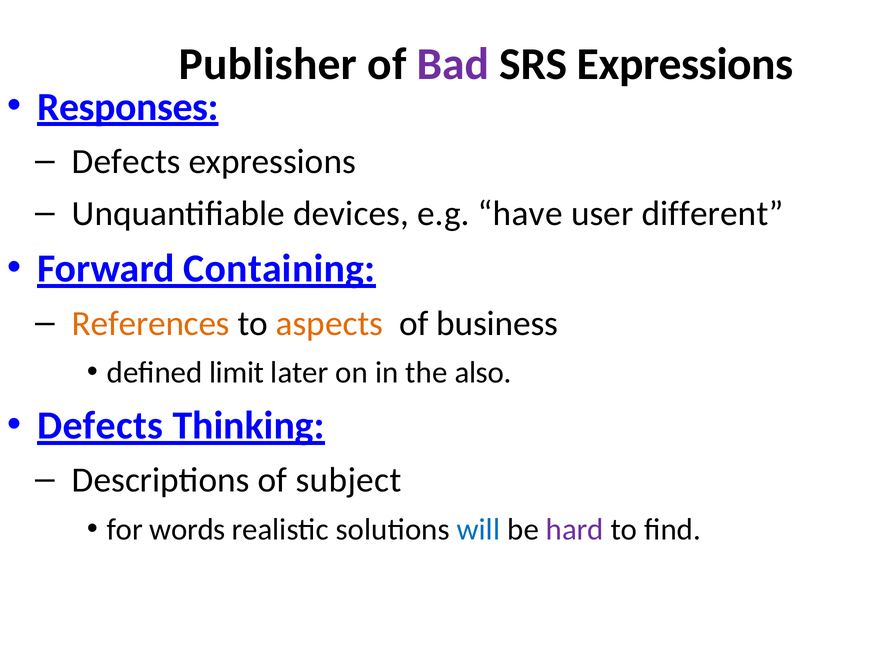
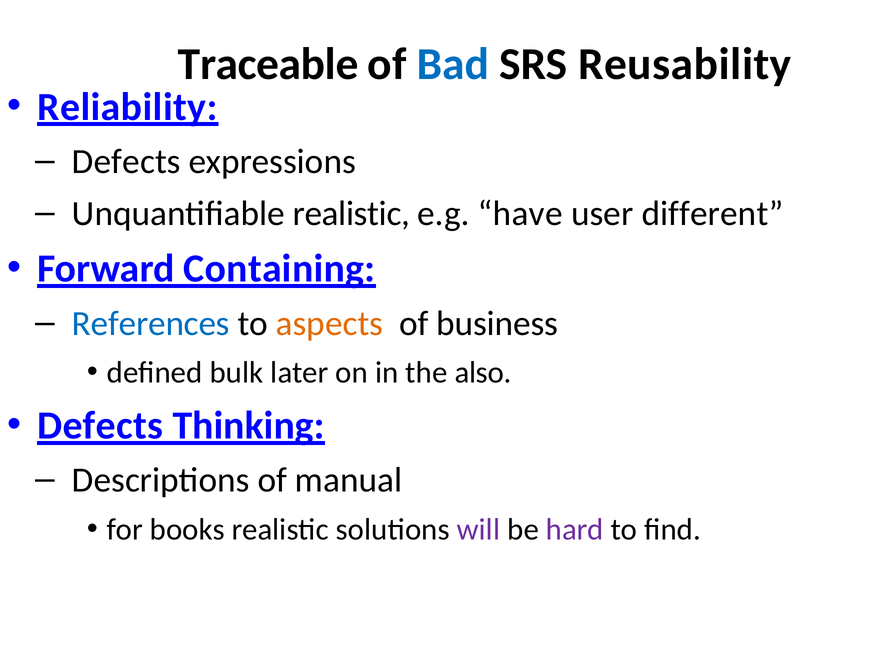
Publisher: Publisher -> Traceable
Bad colour: purple -> blue
SRS Expressions: Expressions -> Reusability
Responses: Responses -> Reliability
Unquantifiable devices: devices -> realistic
References colour: orange -> blue
limit: limit -> bulk
subject: subject -> manual
words: words -> books
will colour: blue -> purple
